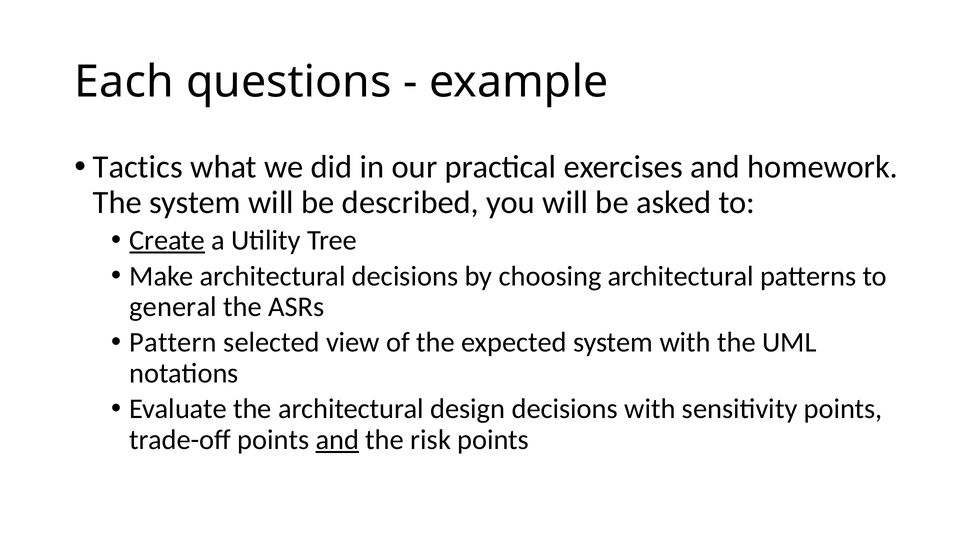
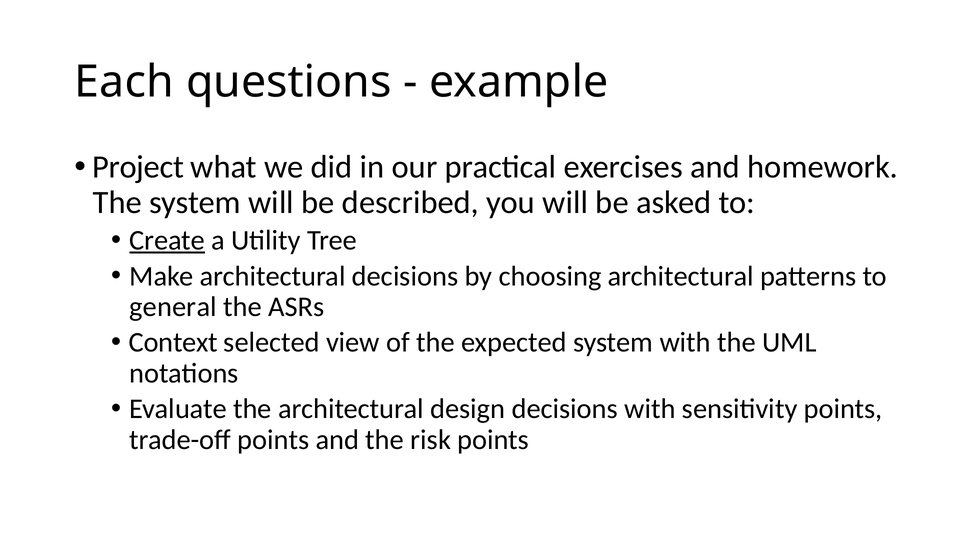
Tactics: Tactics -> Project
Pattern: Pattern -> Context
and at (337, 440) underline: present -> none
